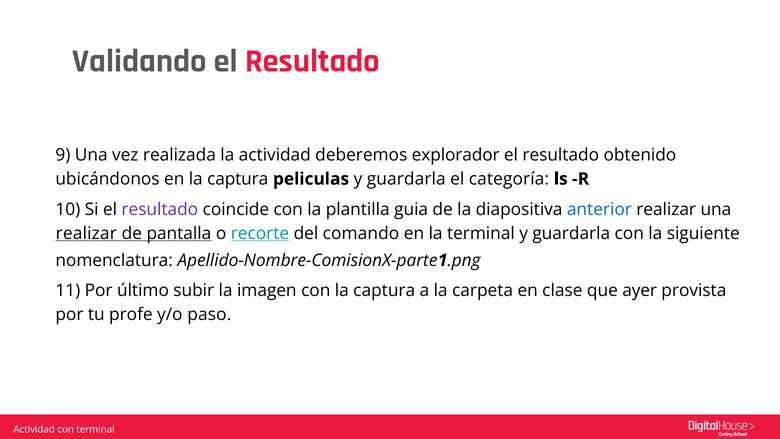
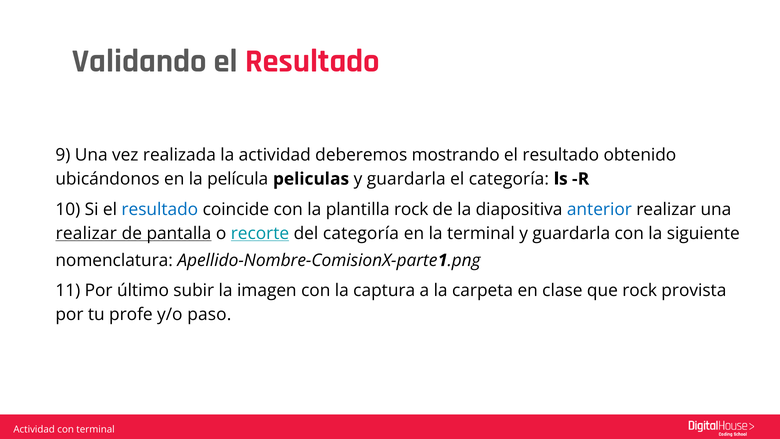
explorador: explorador -> mostrando
en la captura: captura -> película
resultado at (160, 209) colour: purple -> blue
plantilla guia: guia -> rock
del comando: comando -> categoría
que ayer: ayer -> rock
